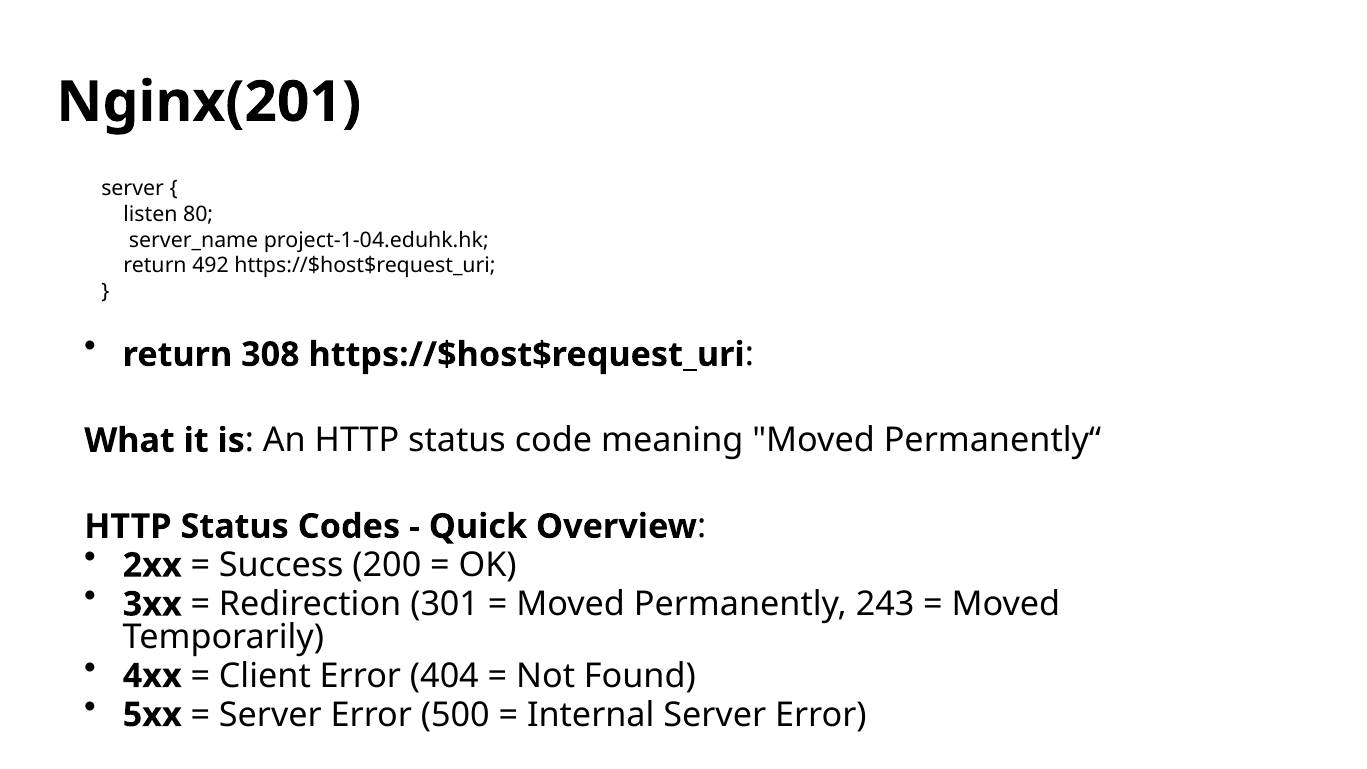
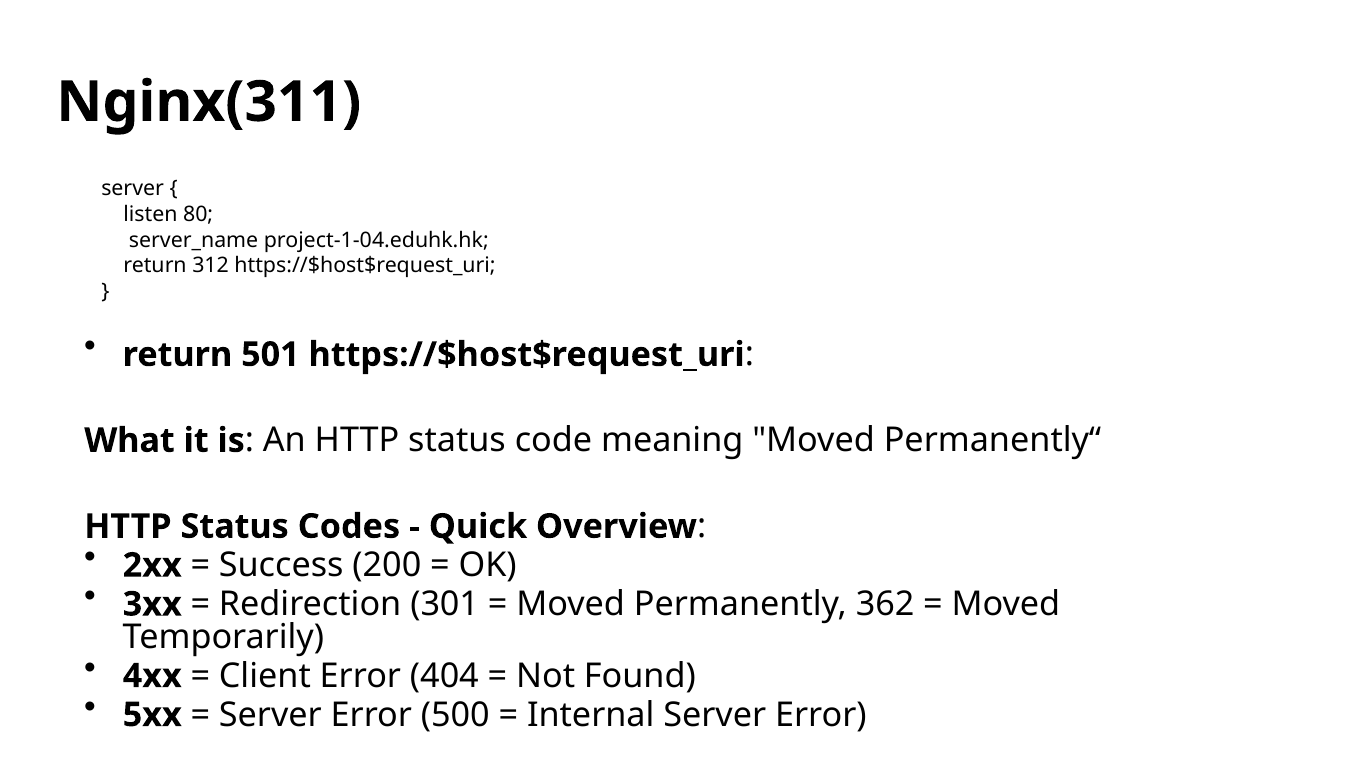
Nginx(201: Nginx(201 -> Nginx(311
492: 492 -> 312
308: 308 -> 501
243: 243 -> 362
